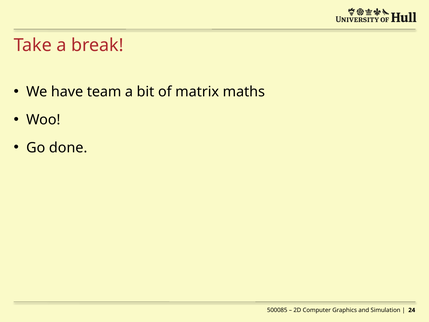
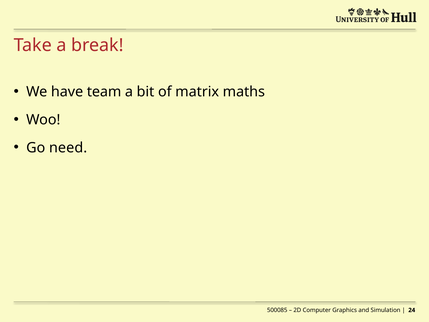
done: done -> need
